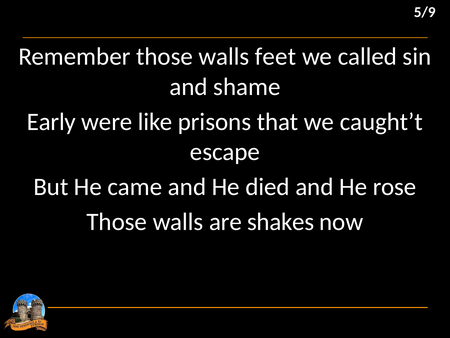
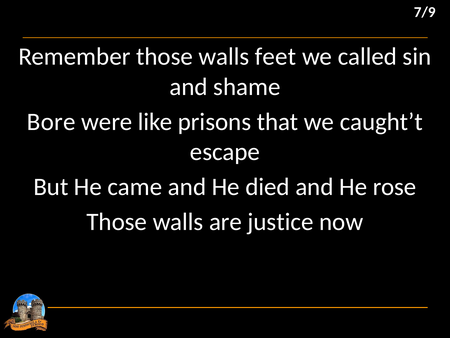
5/9: 5/9 -> 7/9
Early: Early -> Bore
shakes: shakes -> justice
